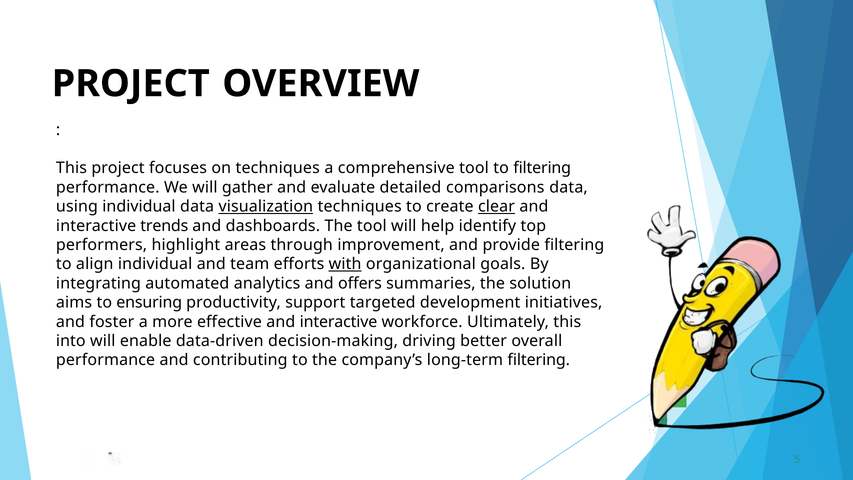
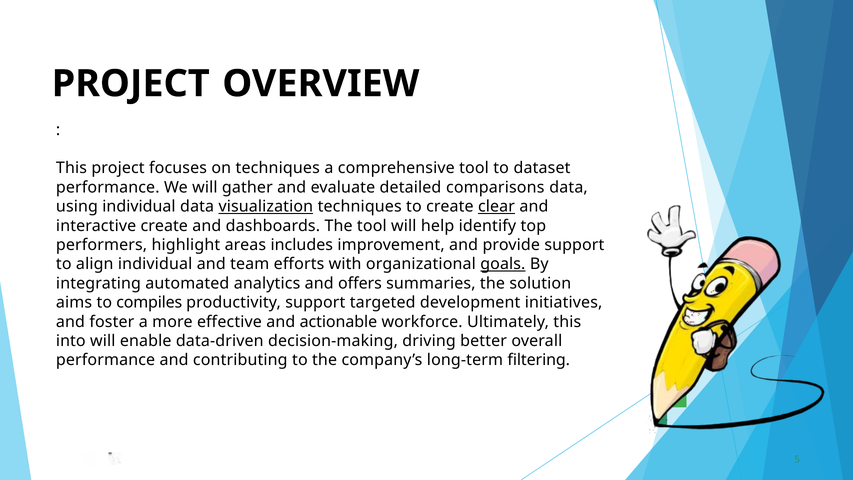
to filtering: filtering -> dataset
interactive trends: trends -> create
through: through -> includes
provide filtering: filtering -> support
with underline: present -> none
goals underline: none -> present
ensuring: ensuring -> compiles
effective and interactive: interactive -> actionable
